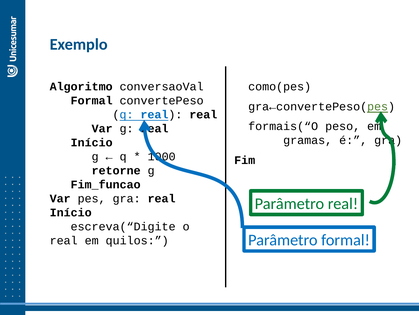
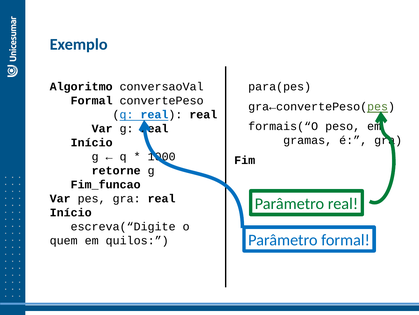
como(pes: como(pes -> para(pes
real at (64, 240): real -> quem
